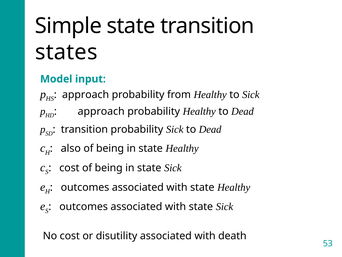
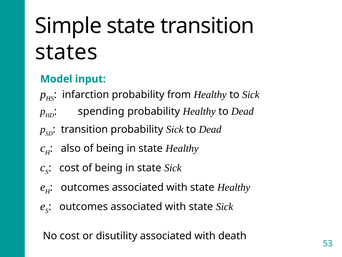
approach at (86, 94): approach -> infarction
approach at (101, 111): approach -> spending
